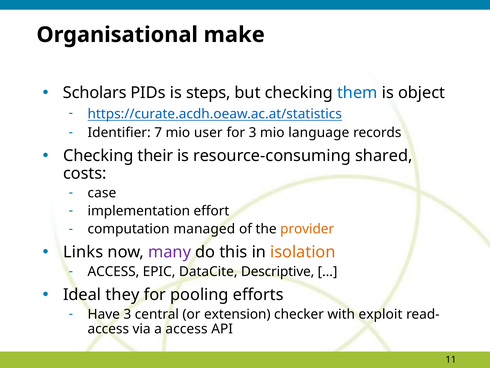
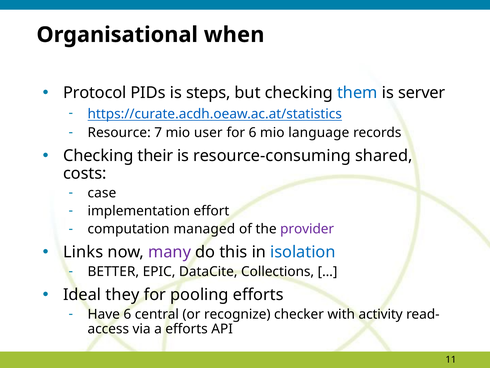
make: make -> when
Scholars: Scholars -> Protocol
object: object -> server
Identifier: Identifier -> Resource
for 3: 3 -> 6
provider colour: orange -> purple
isolation colour: orange -> blue
ACCESS at (113, 271): ACCESS -> BETTER
Descriptive: Descriptive -> Collections
Have 3: 3 -> 6
extension: extension -> recognize
exploit: exploit -> activity
a access: access -> efforts
